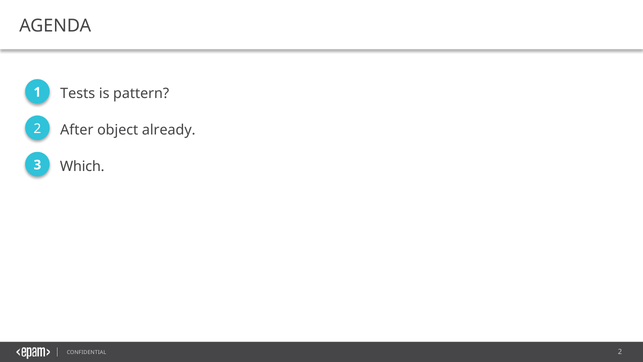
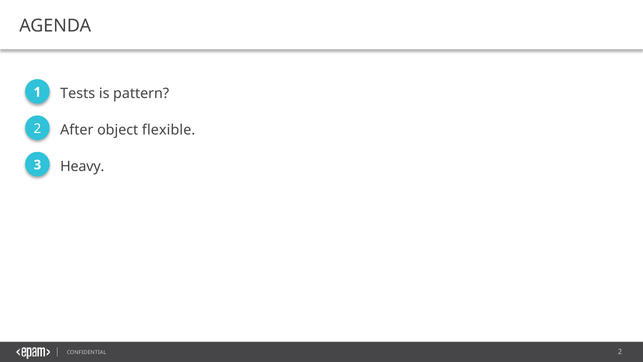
already: already -> flexible
Which: Which -> Heavy
